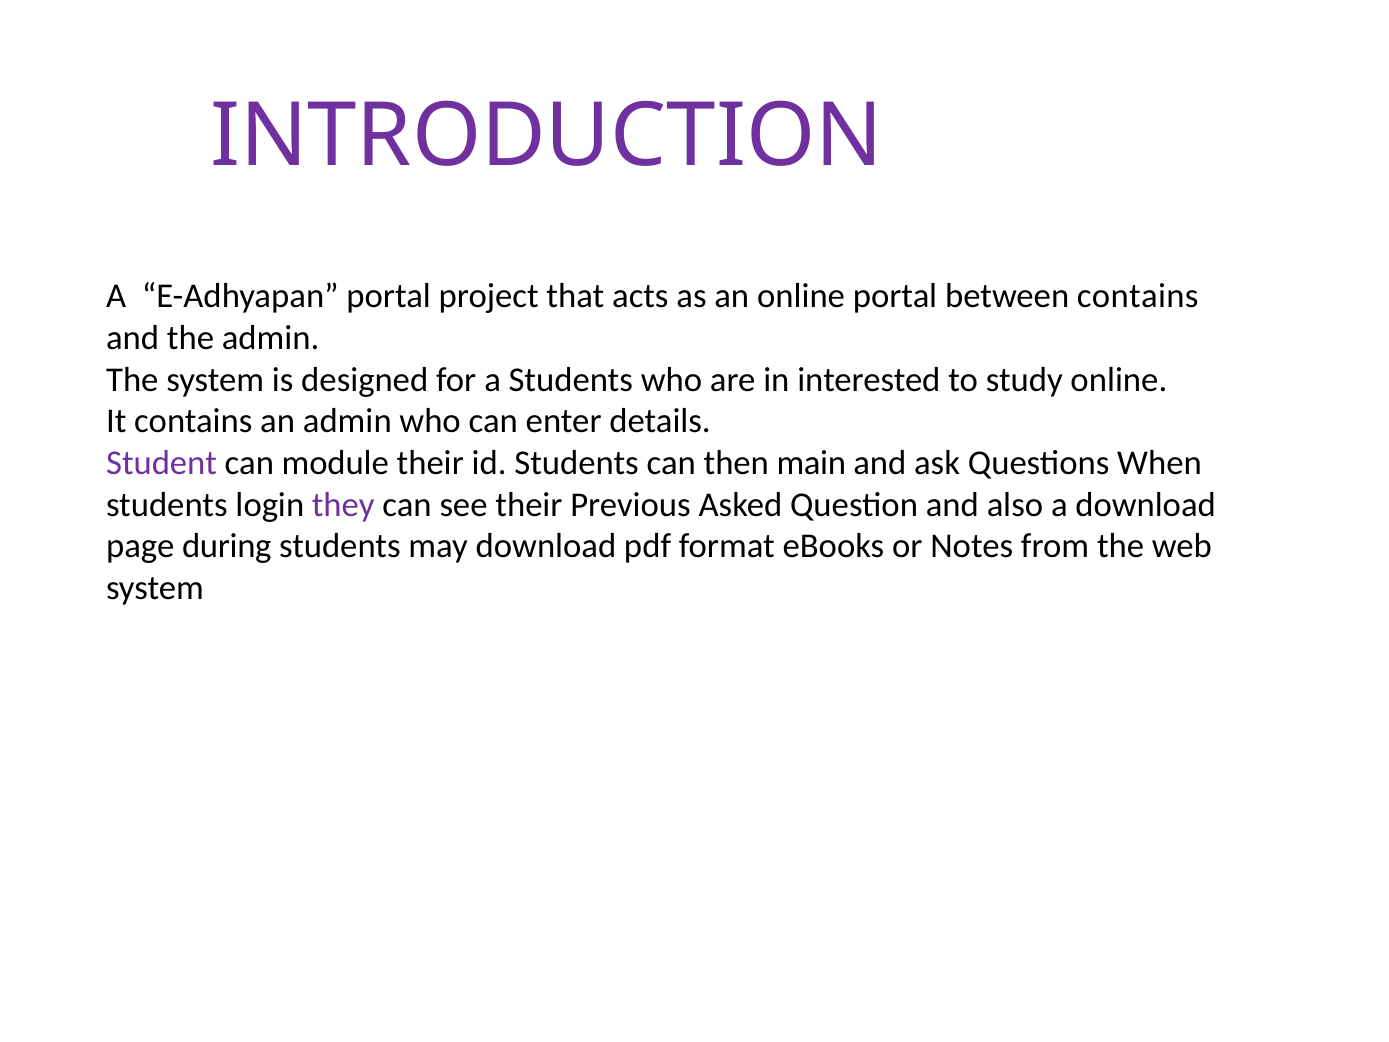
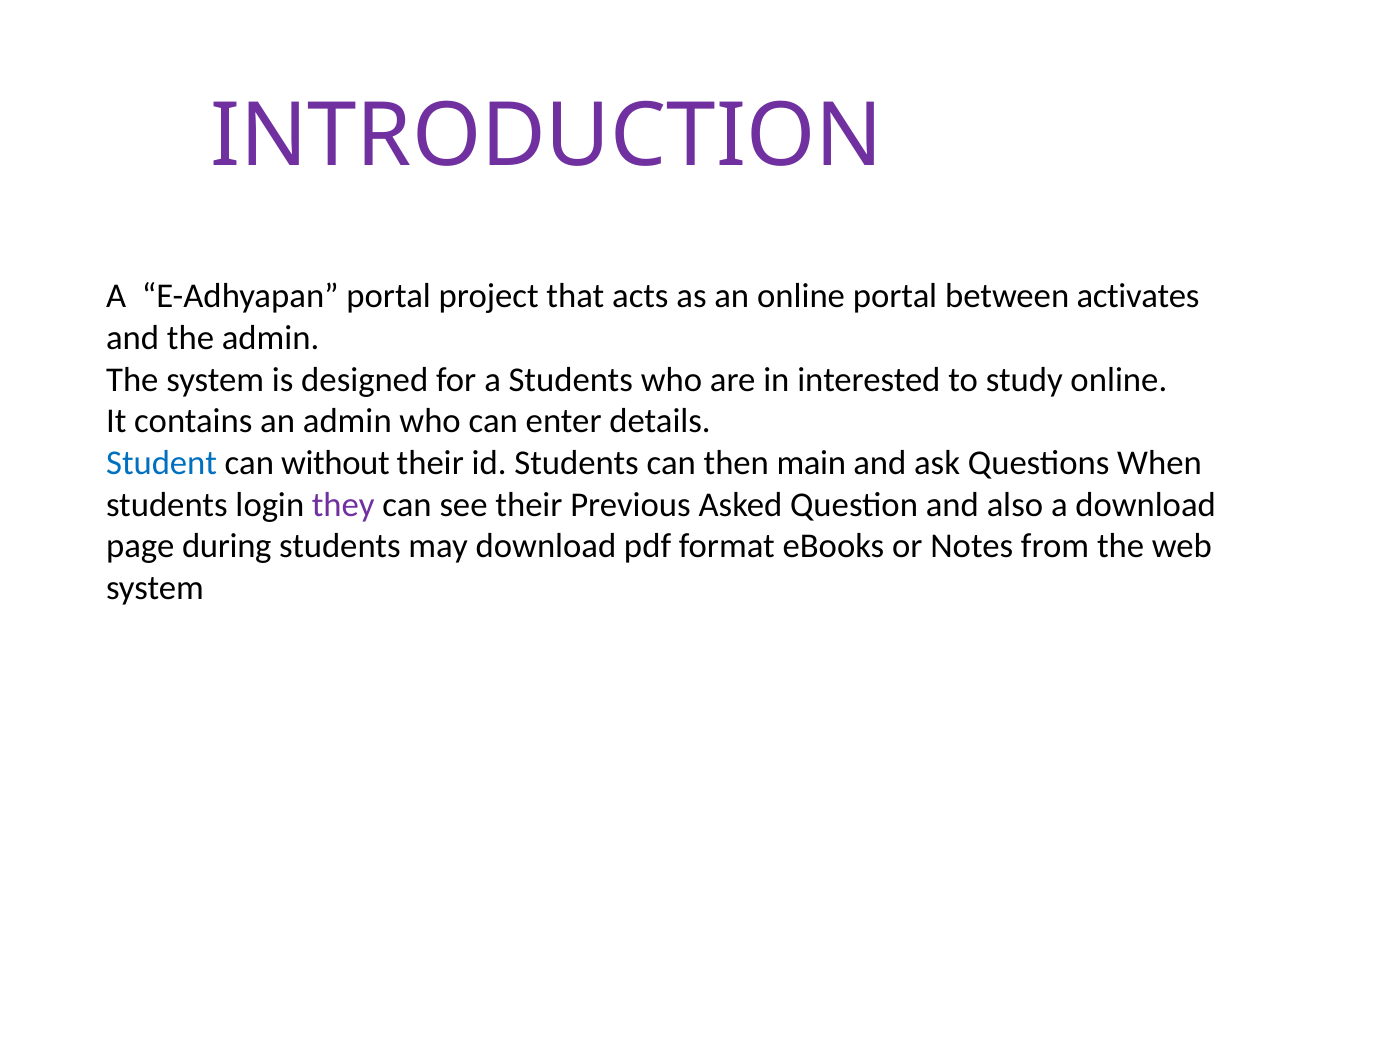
between contains: contains -> activates
Student colour: purple -> blue
module: module -> without
